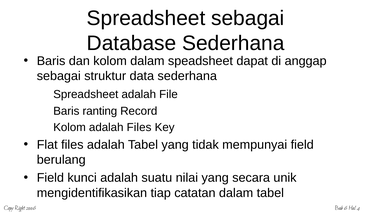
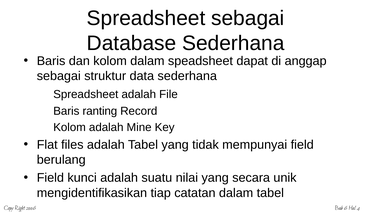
adalah Files: Files -> Mine
